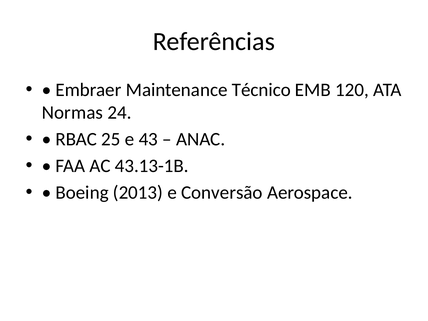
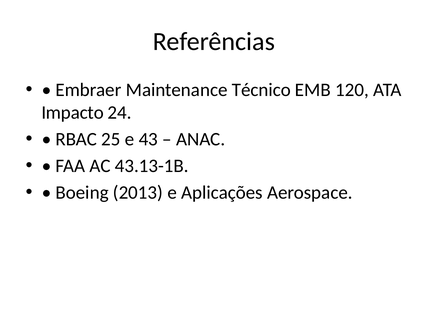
Normas: Normas -> Impacto
Conversão: Conversão -> Aplicações
